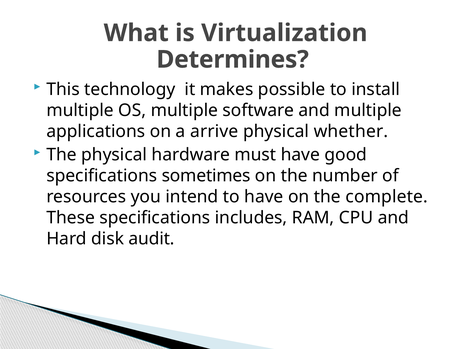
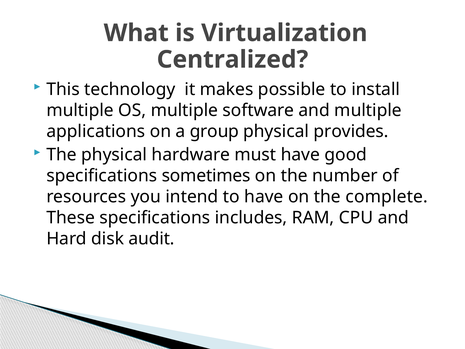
Determines: Determines -> Centralized
arrive: arrive -> group
whether: whether -> provides
